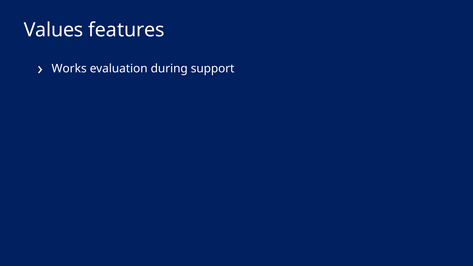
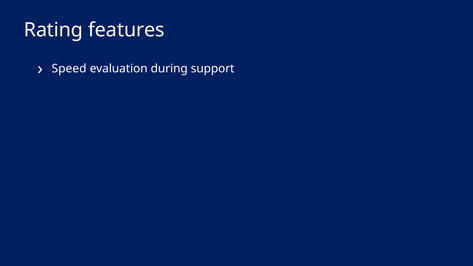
Values: Values -> Rating
Works: Works -> Speed
